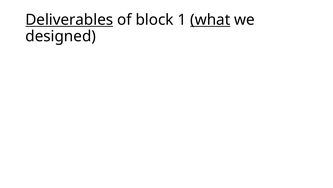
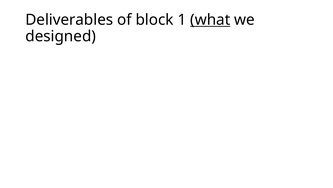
Deliverables underline: present -> none
